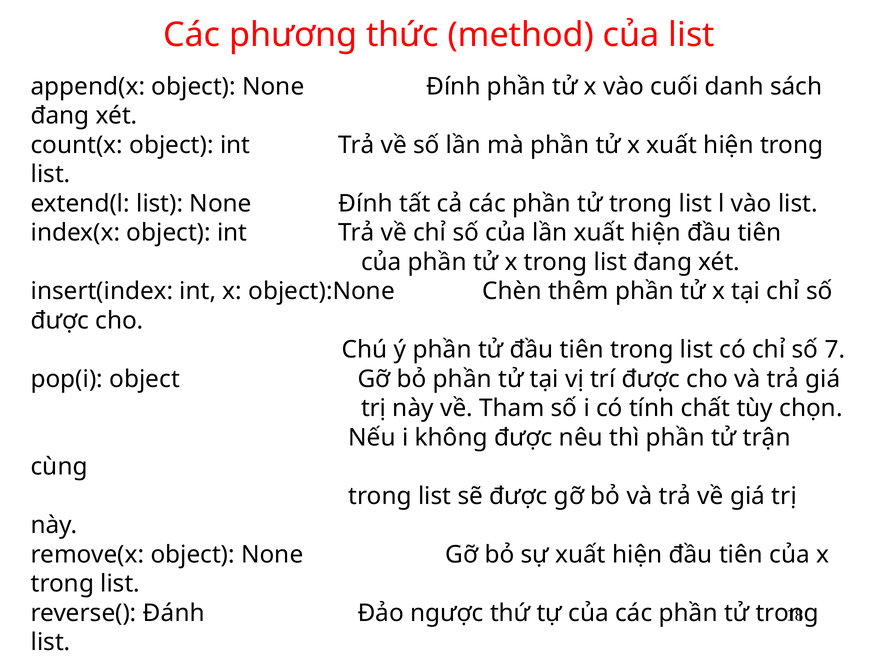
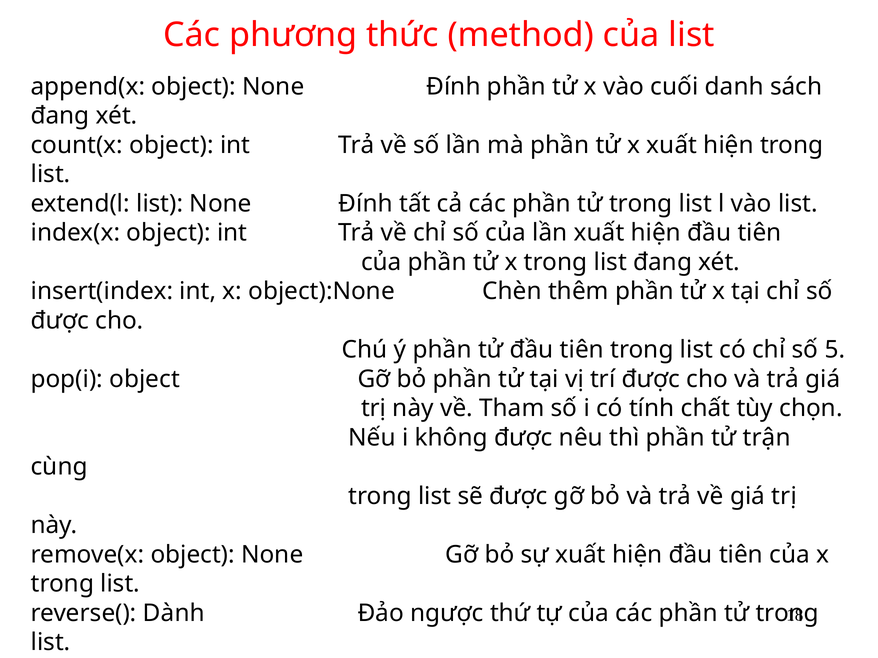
7: 7 -> 5
Đánh: Đánh -> Dành
